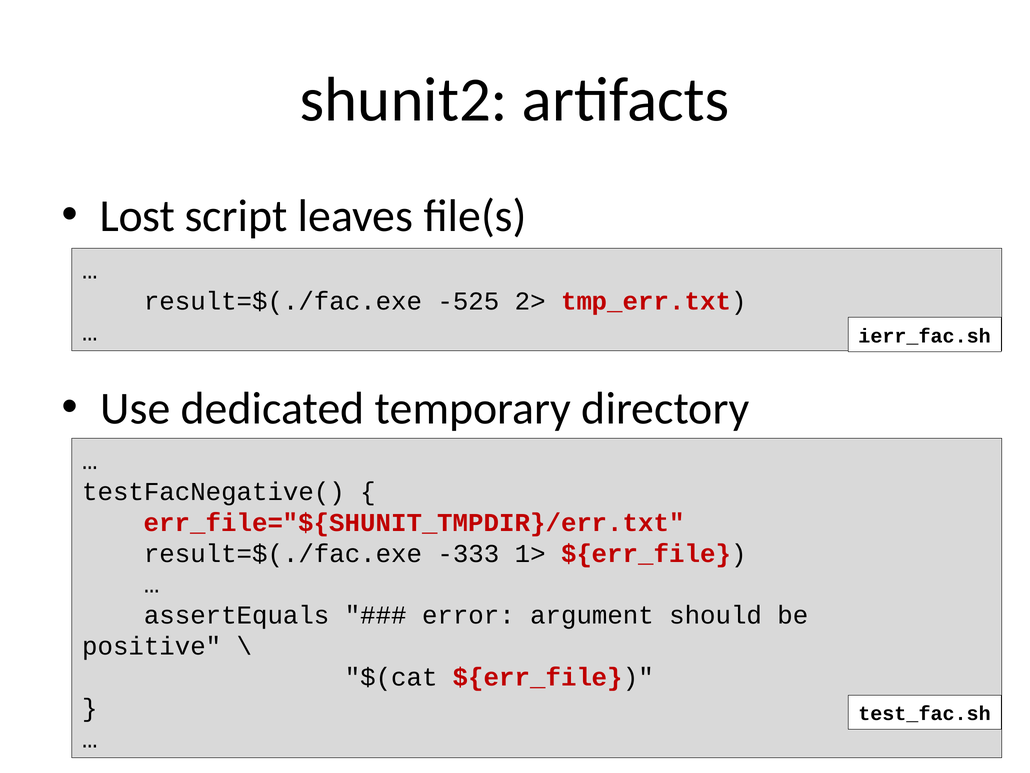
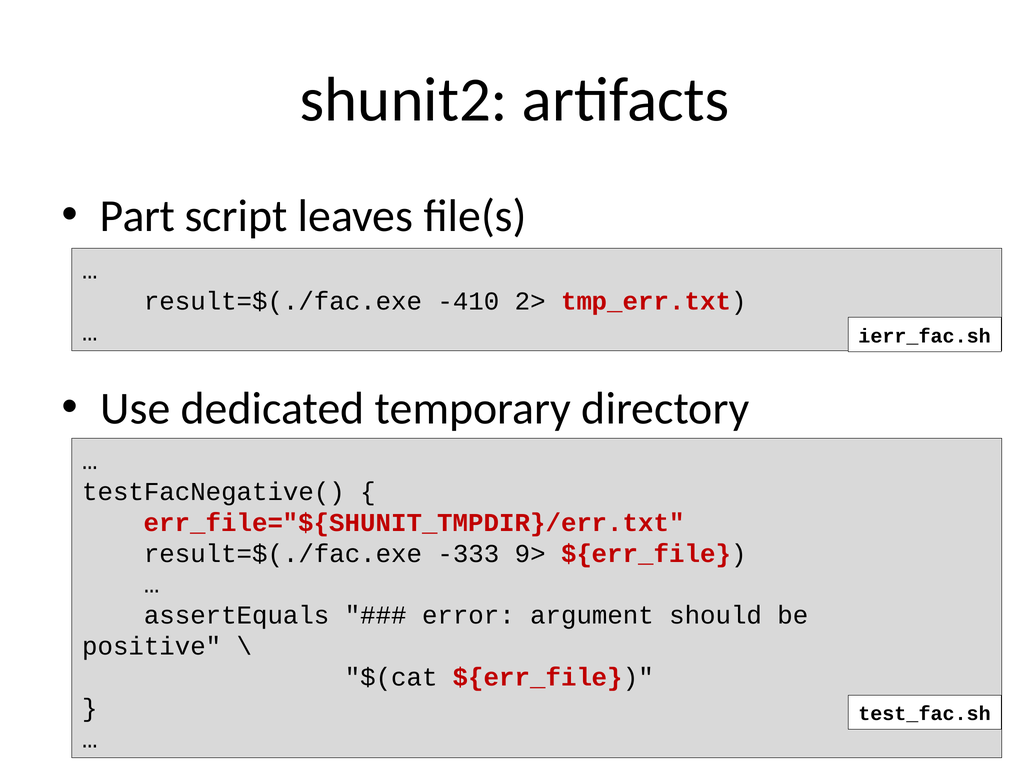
Lost: Lost -> Part
-525: -525 -> -410
1>: 1> -> 9>
